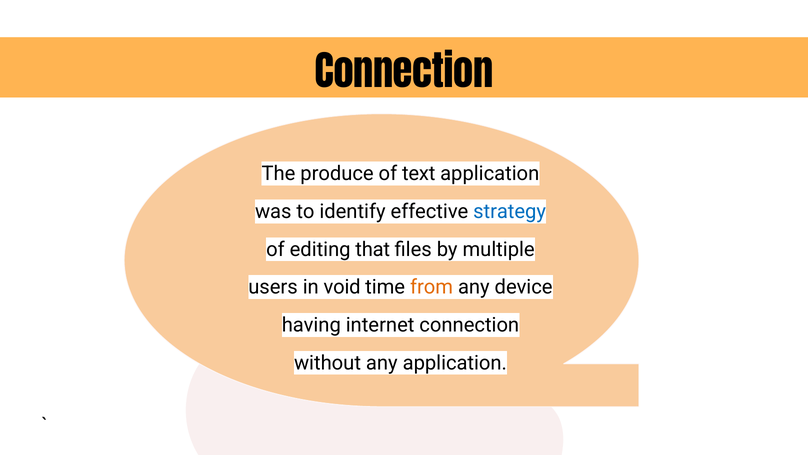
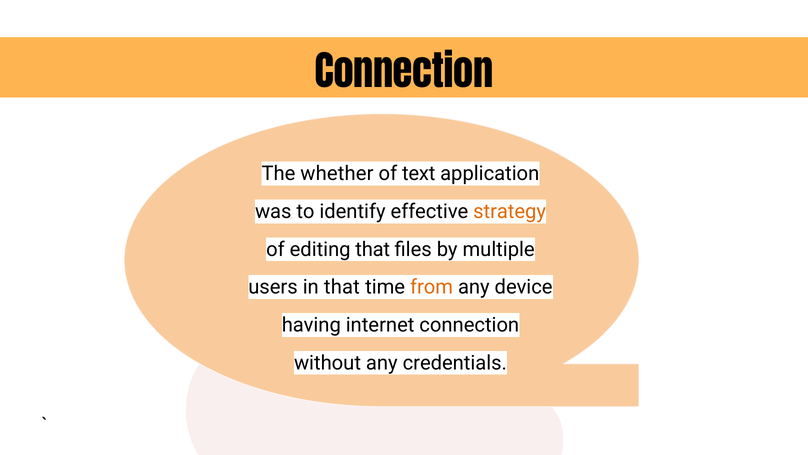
produce: produce -> whether
strategy colour: blue -> orange
in void: void -> that
any application: application -> credentials
